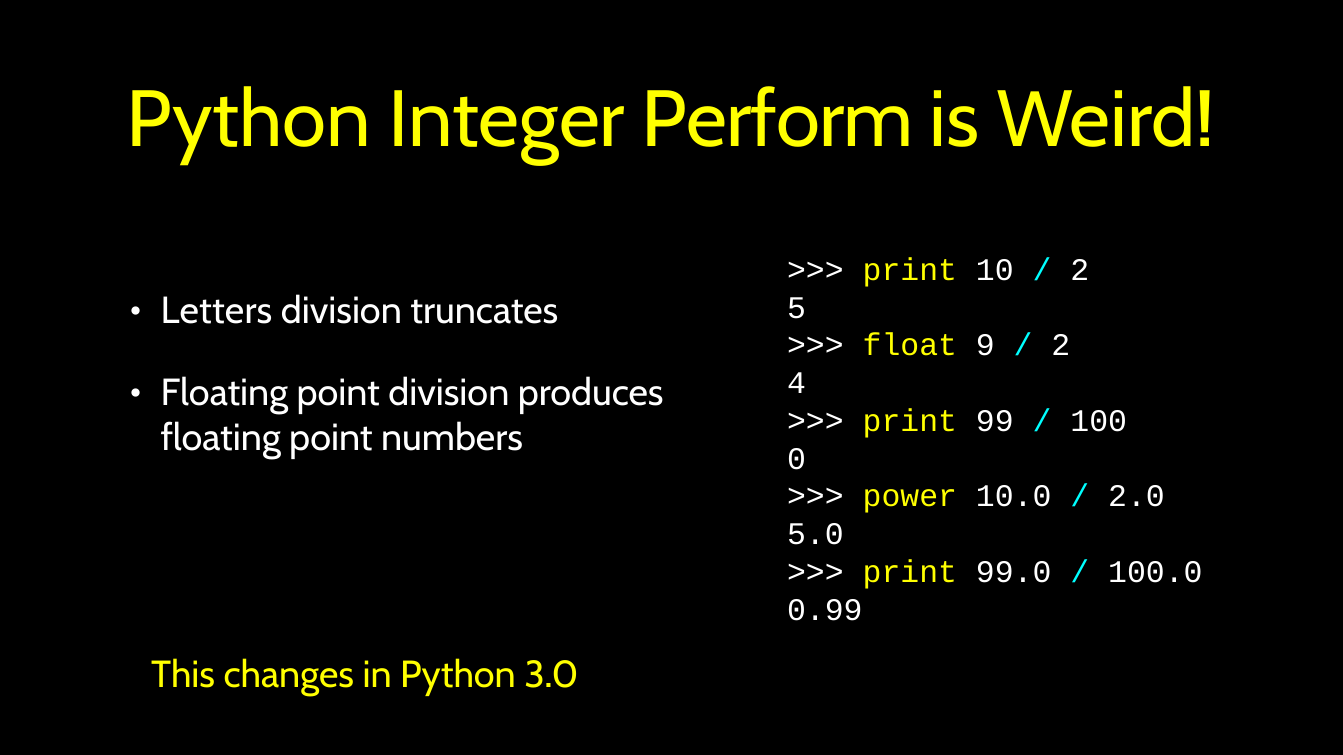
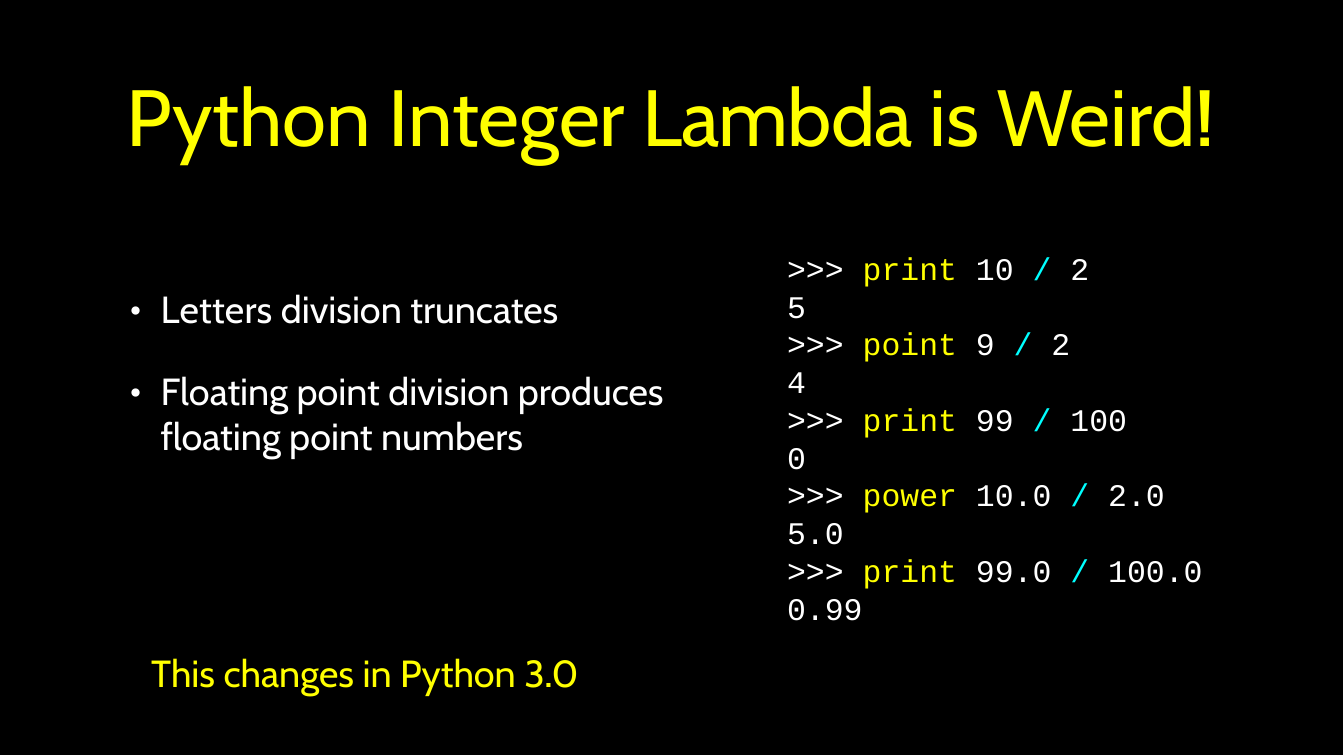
Perform: Perform -> Lambda
float at (910, 346): float -> point
